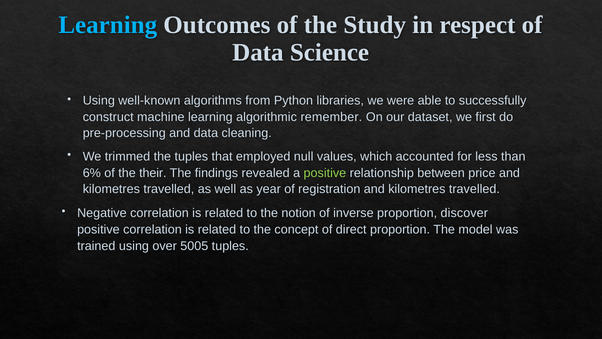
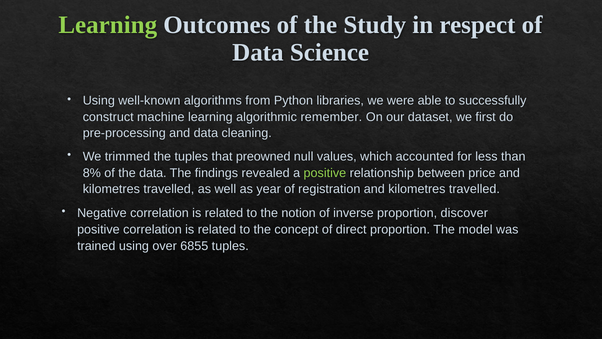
Learning at (108, 25) colour: light blue -> light green
employed: employed -> preowned
6%: 6% -> 8%
the their: their -> data
5005: 5005 -> 6855
